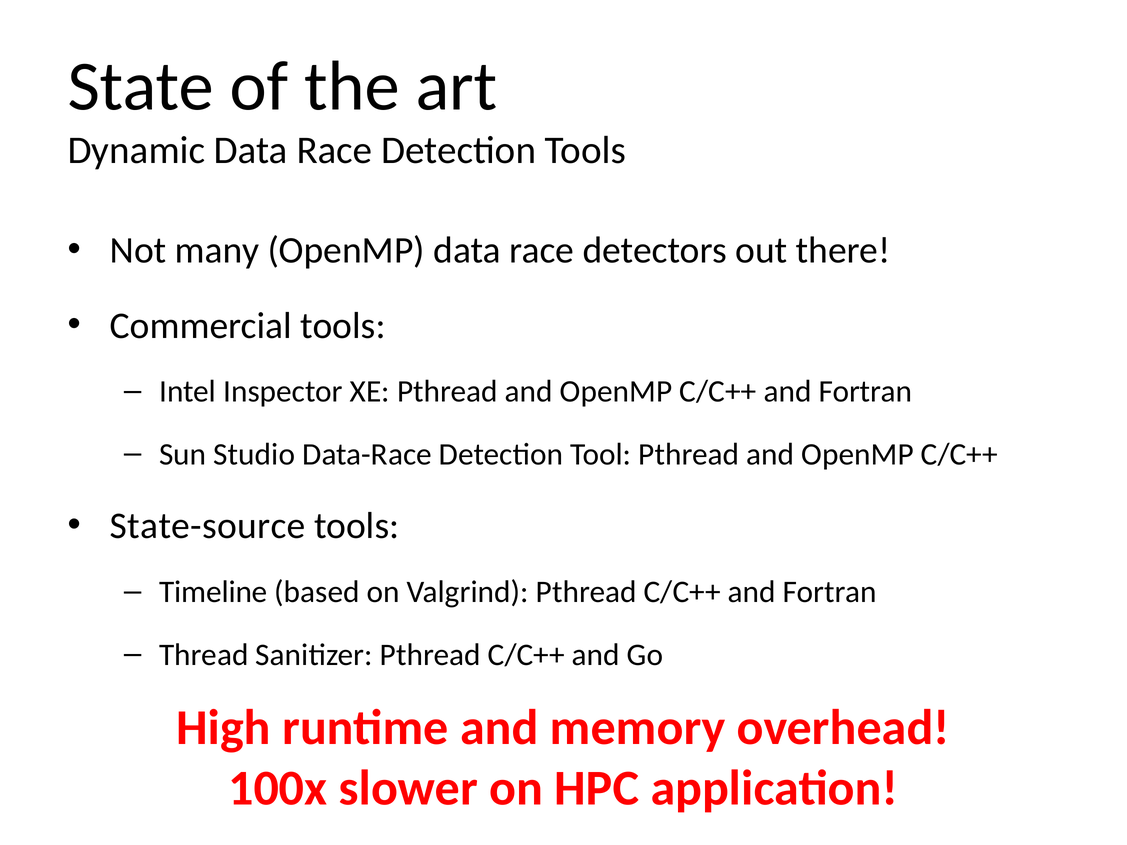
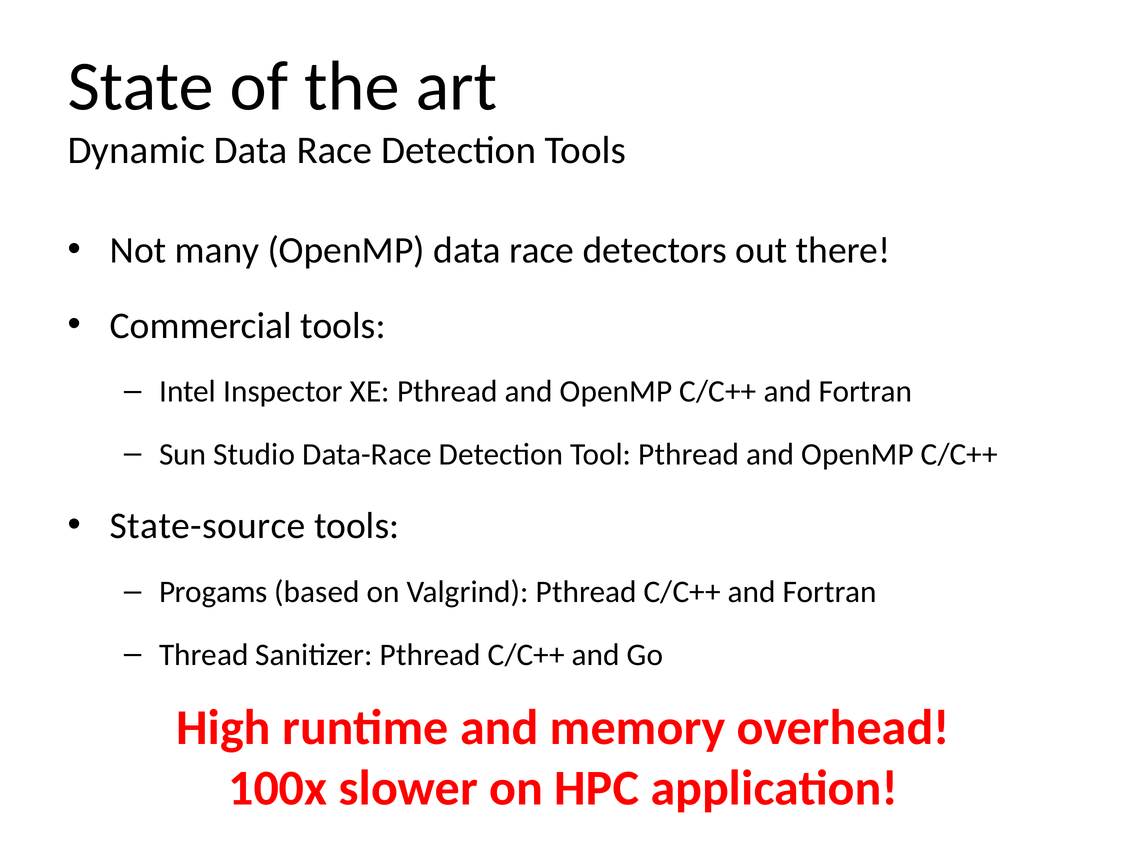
Timeline: Timeline -> Progams
